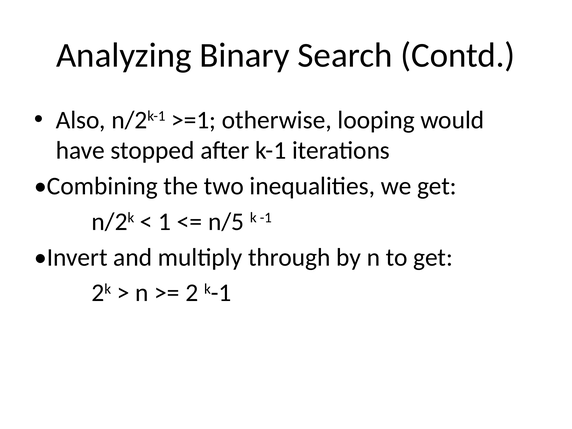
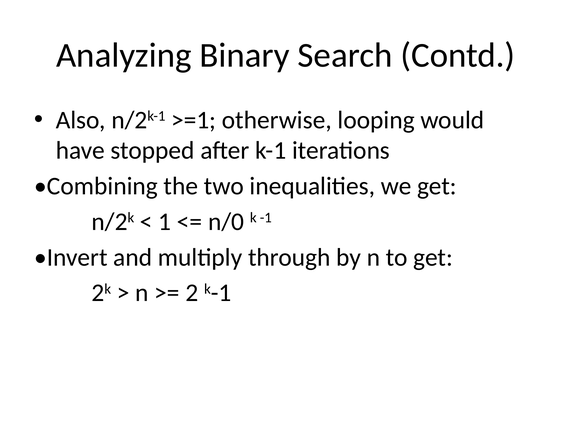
n/5: n/5 -> n/0
